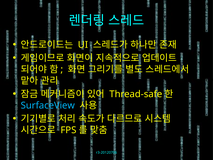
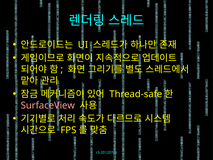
SurfaceView colour: light blue -> pink
